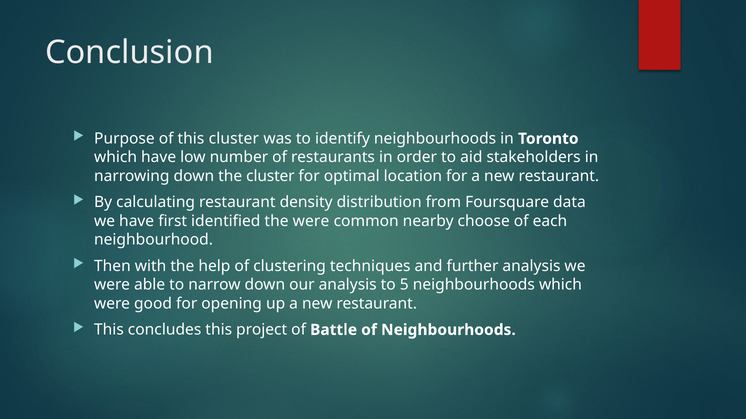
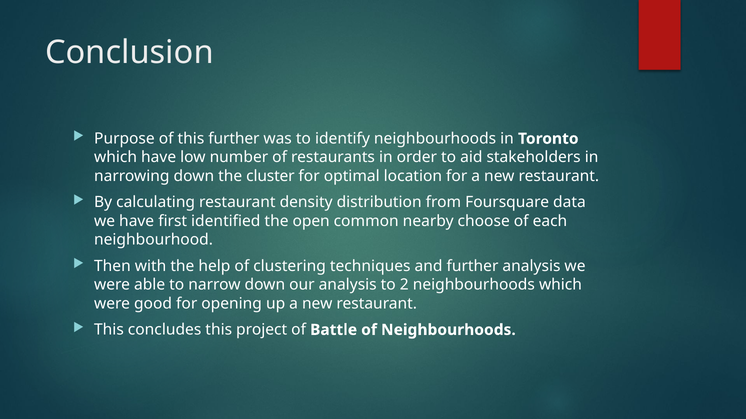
this cluster: cluster -> further
the were: were -> open
5: 5 -> 2
